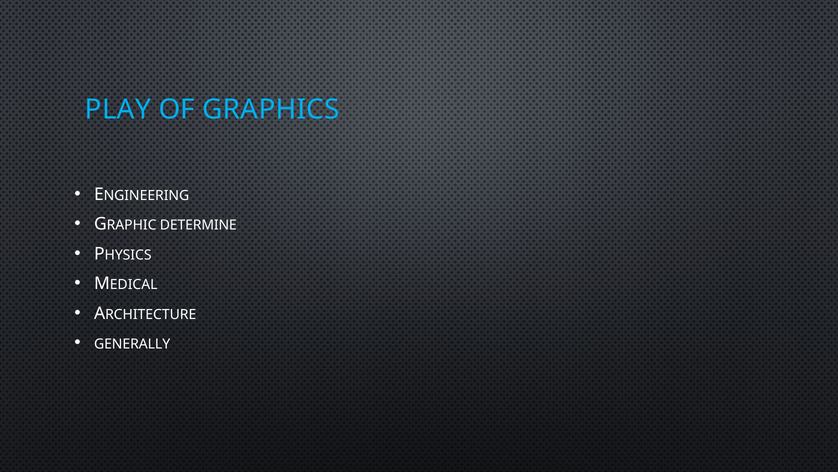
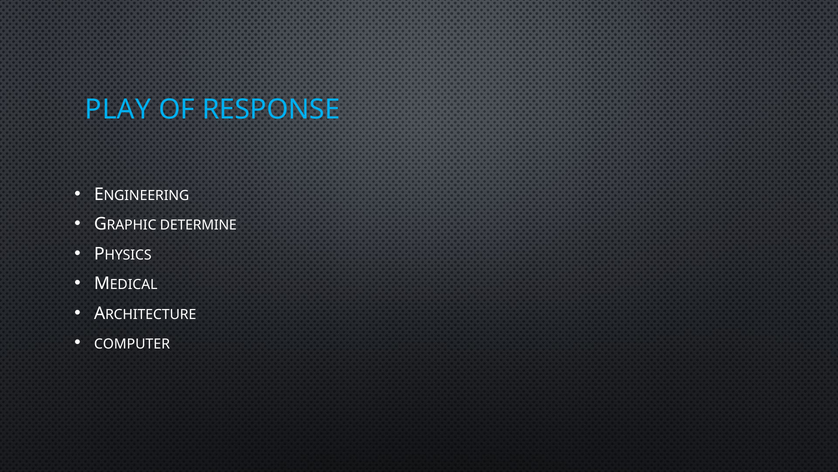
GRAPHICS: GRAPHICS -> RESPONSE
GENERALLY: GENERALLY -> COMPUTER
